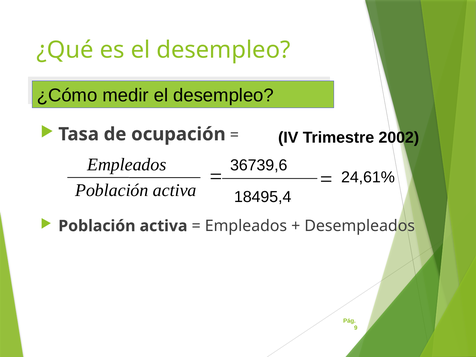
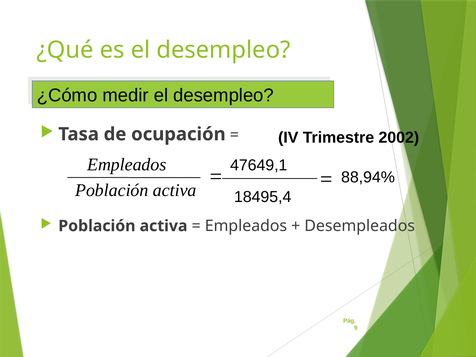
36739,6: 36739,6 -> 47649,1
24,61%: 24,61% -> 88,94%
